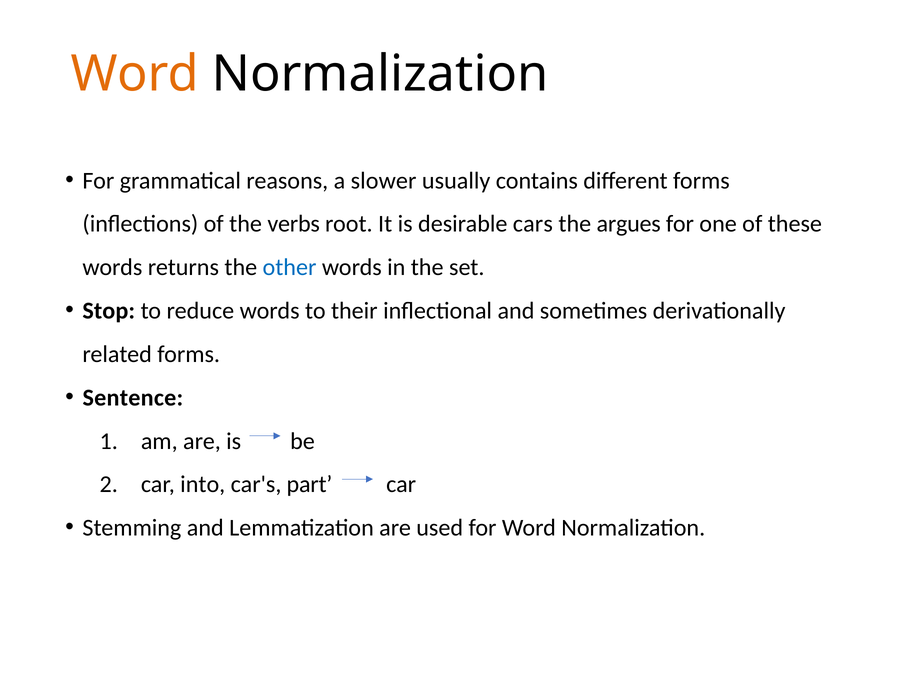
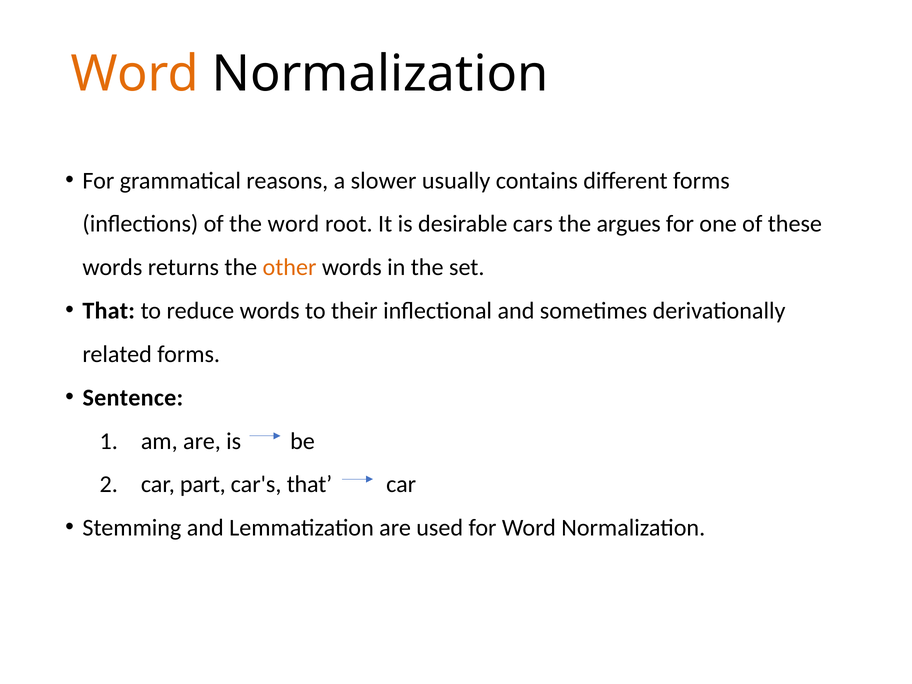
the verbs: verbs -> word
other colour: blue -> orange
Stop at (109, 311): Stop -> That
into: into -> part
car's part: part -> that
